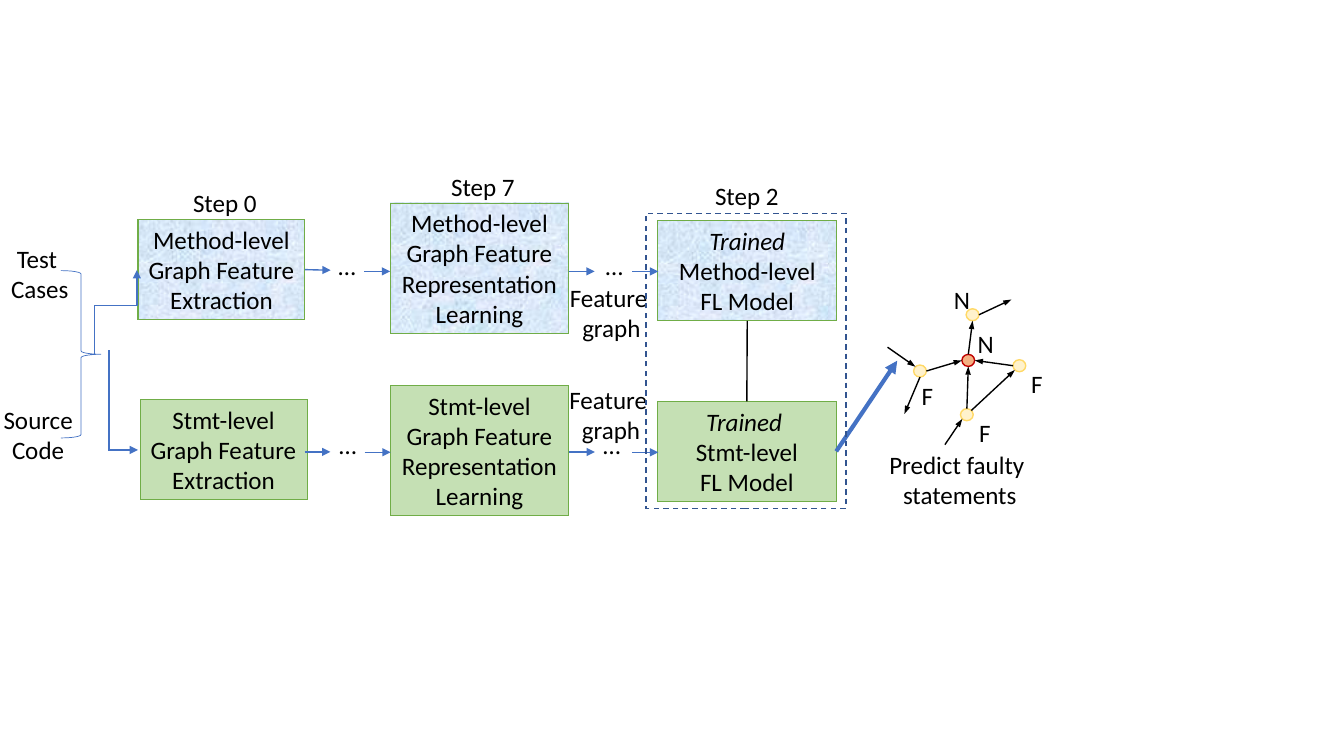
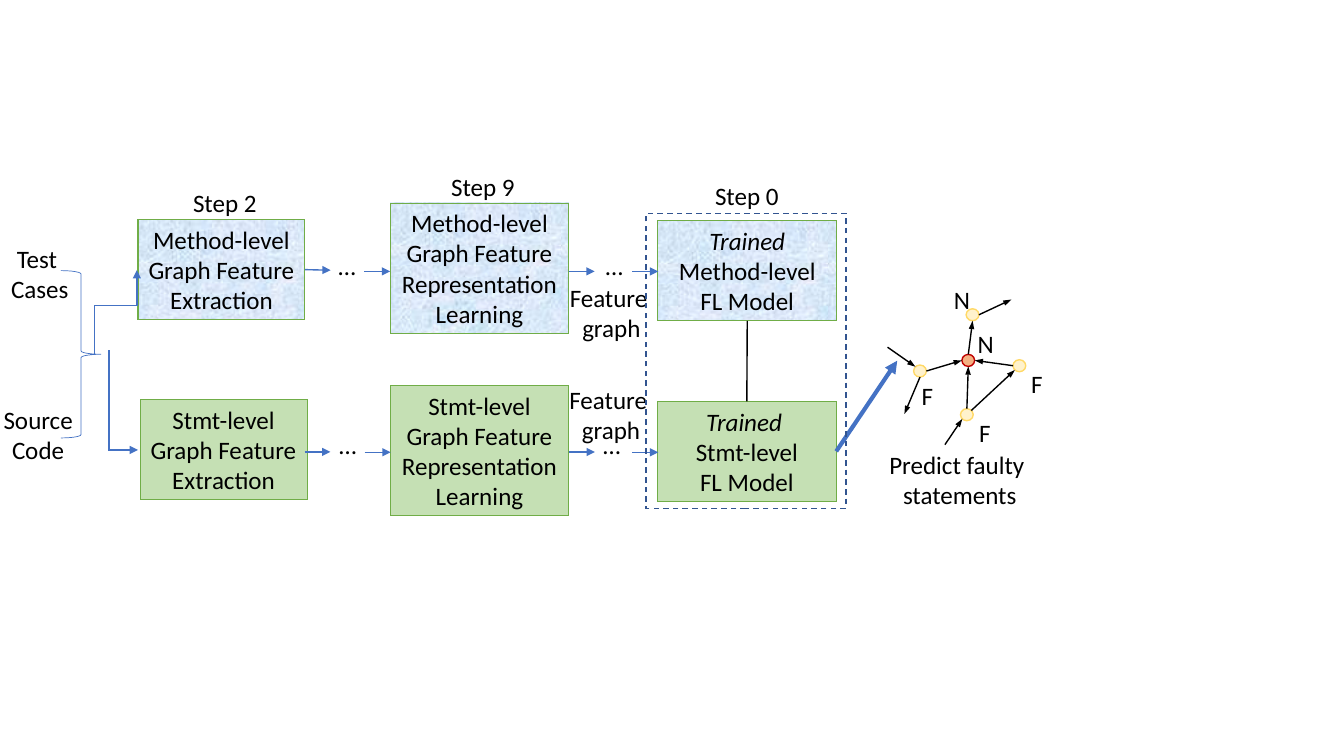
7: 7 -> 9
2: 2 -> 0
0: 0 -> 2
